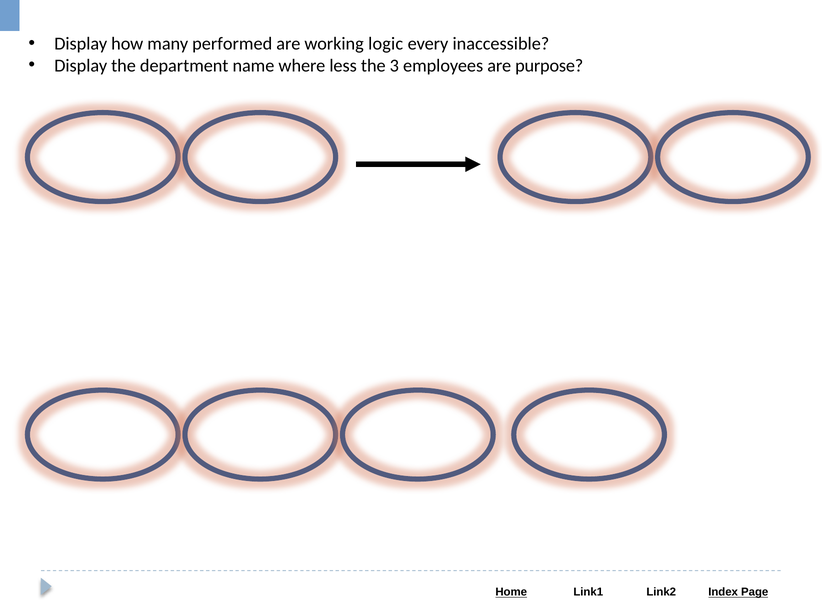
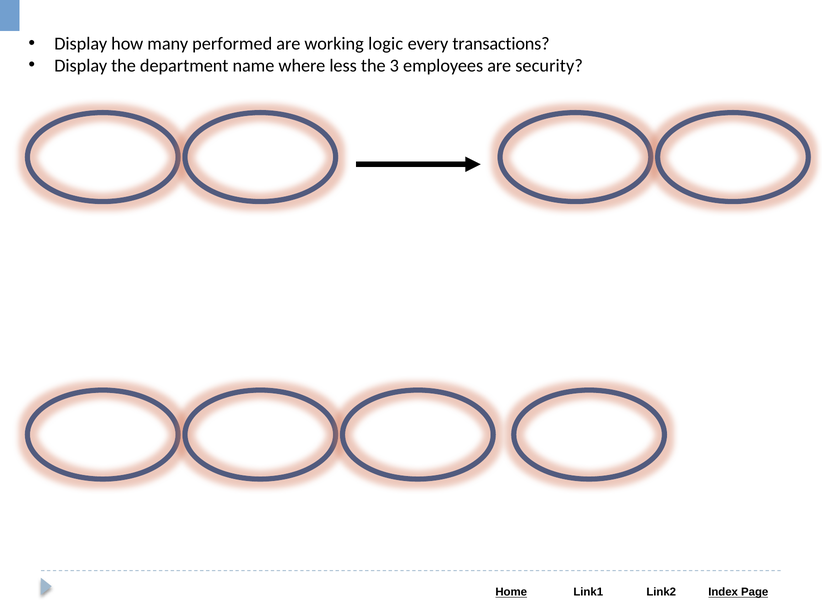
inaccessible: inaccessible -> transactions
purpose: purpose -> security
